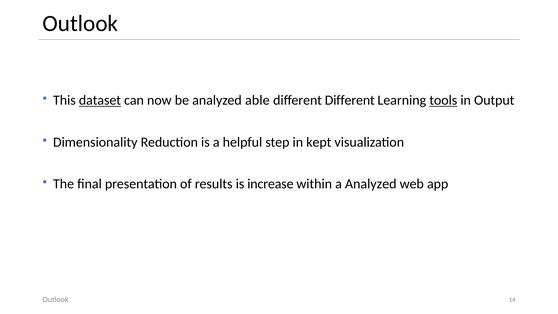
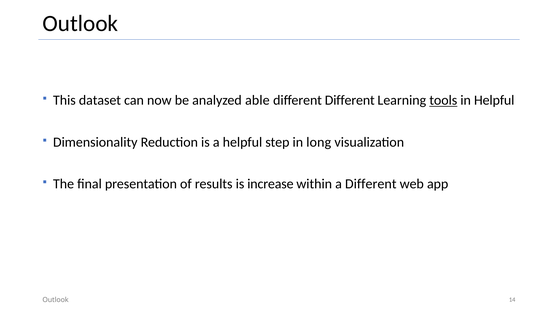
dataset underline: present -> none
in Output: Output -> Helpful
kept: kept -> long
a Analyzed: Analyzed -> Different
